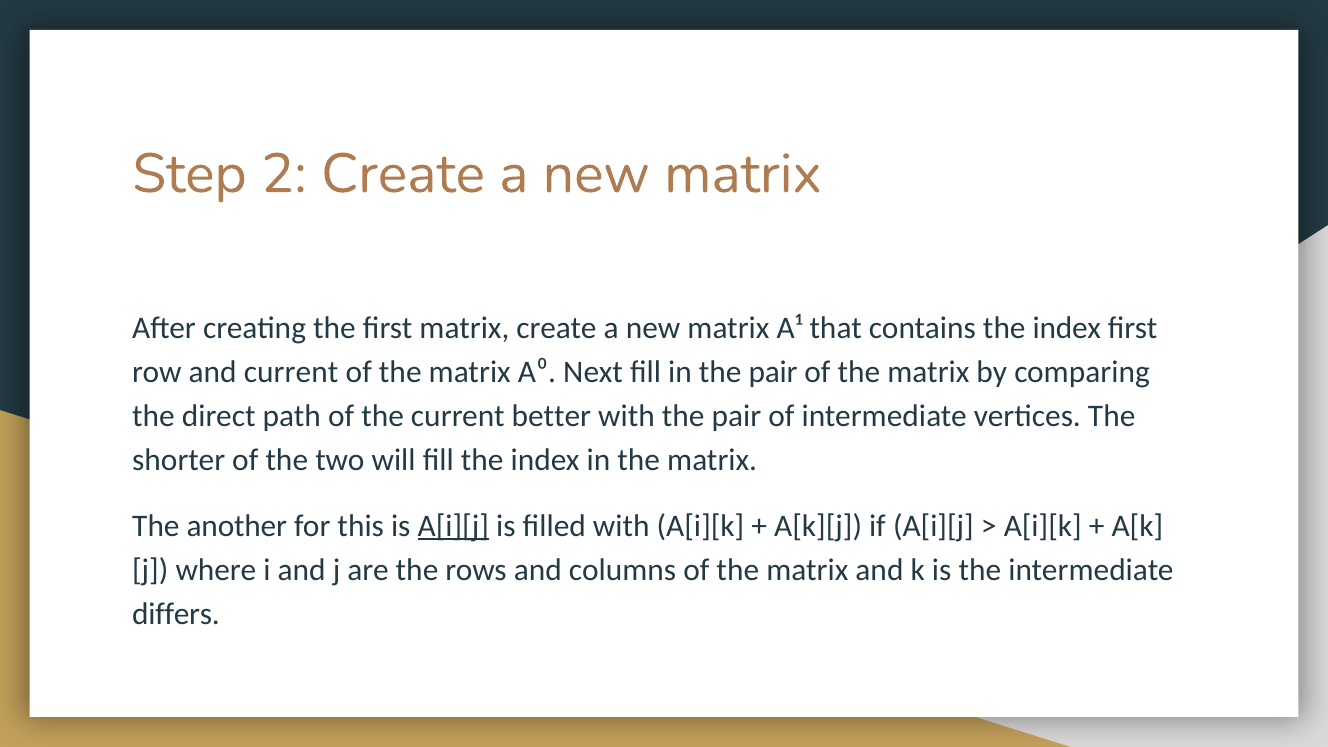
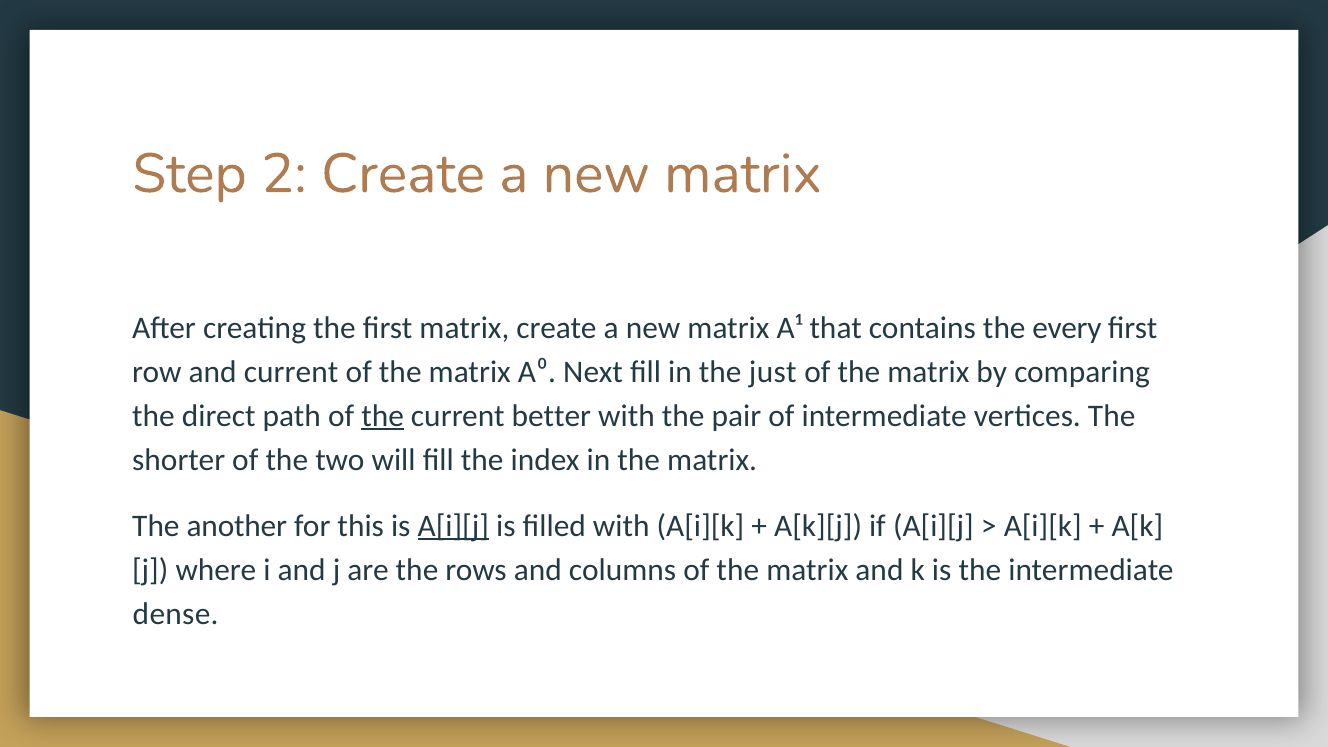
contains the index: index -> every
in the pair: pair -> just
the at (383, 416) underline: none -> present
differs: differs -> dense
